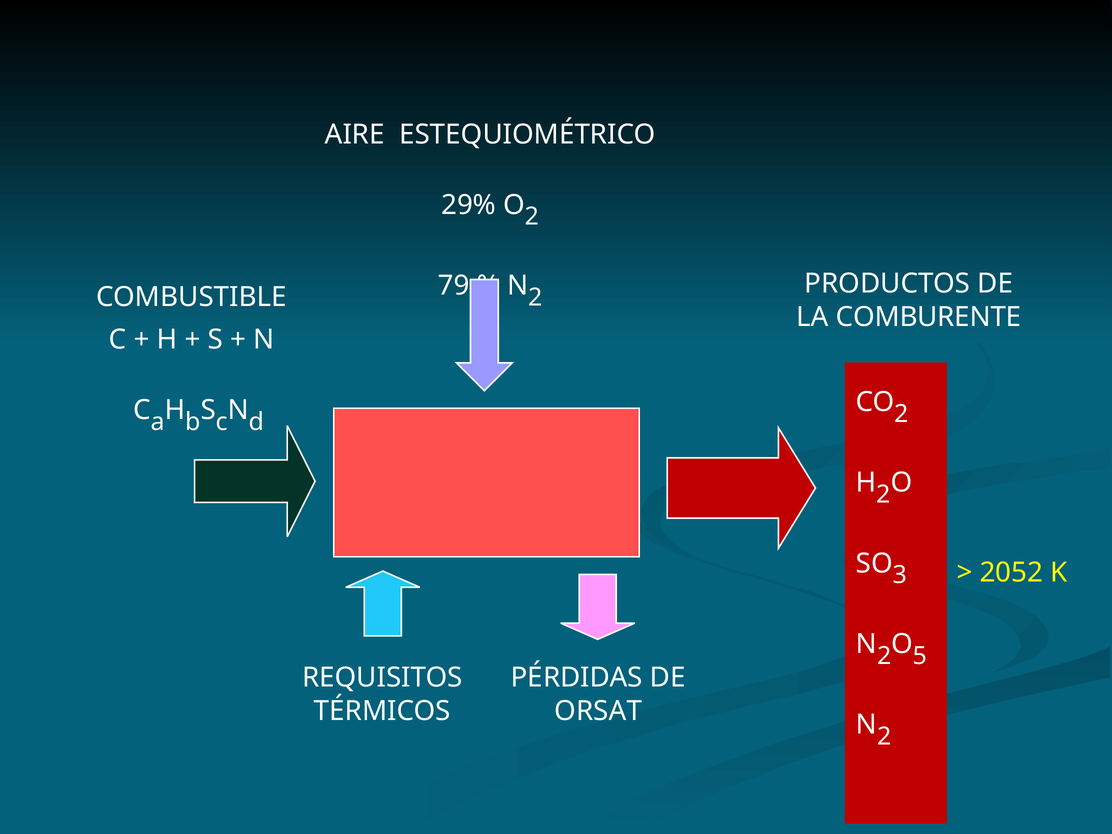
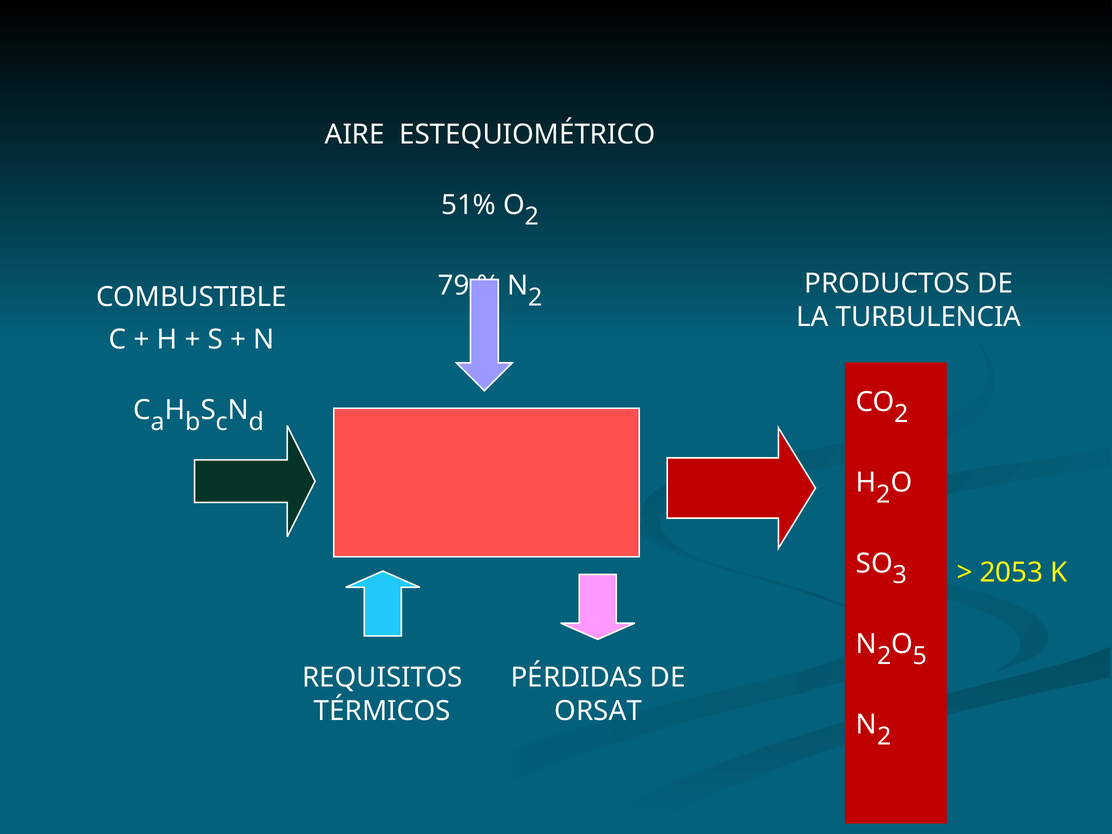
29%: 29% -> 51%
COMBURENTE: COMBURENTE -> TURBULENCIA
2052: 2052 -> 2053
